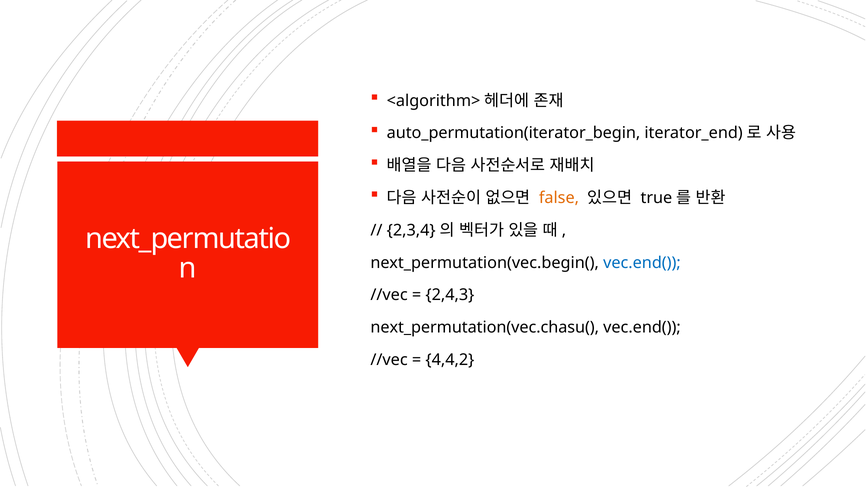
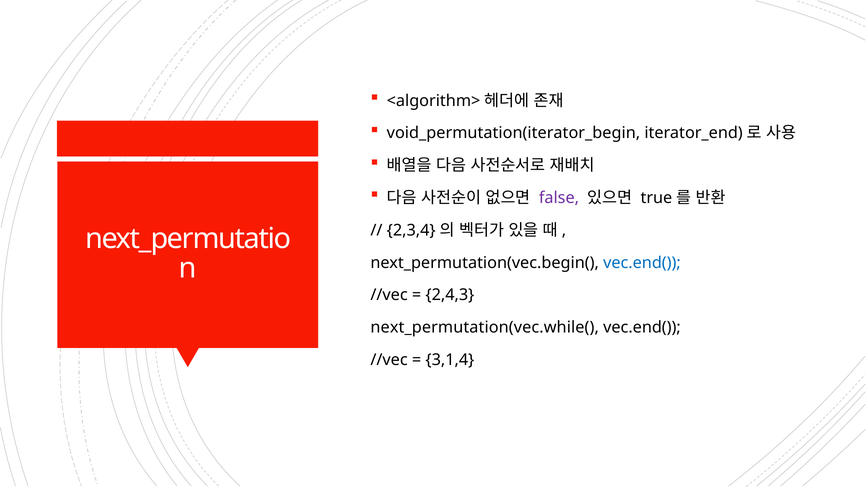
auto_permutation(iterator_begin: auto_permutation(iterator_begin -> void_permutation(iterator_begin
false colour: orange -> purple
next_permutation(vec.chasu(: next_permutation(vec.chasu( -> next_permutation(vec.while(
4,4,2: 4,4,2 -> 3,1,4
